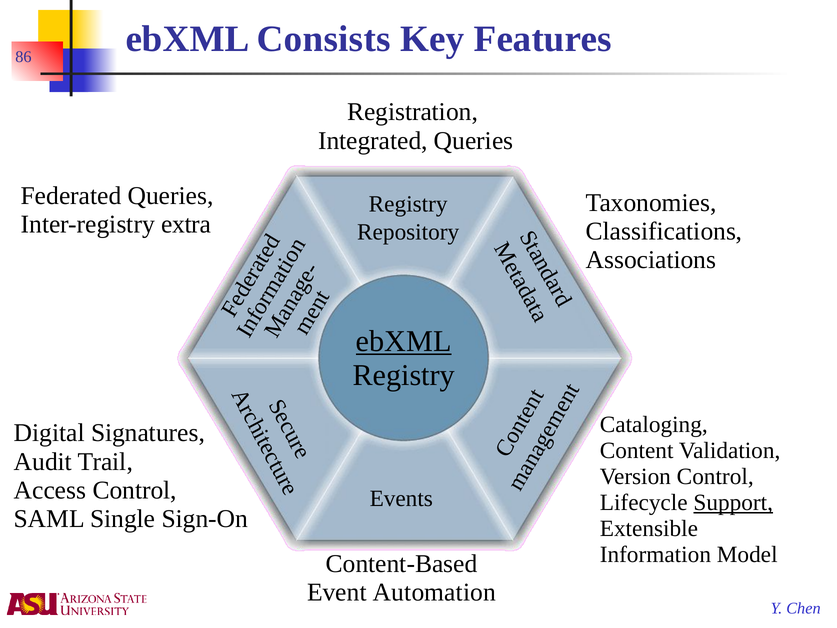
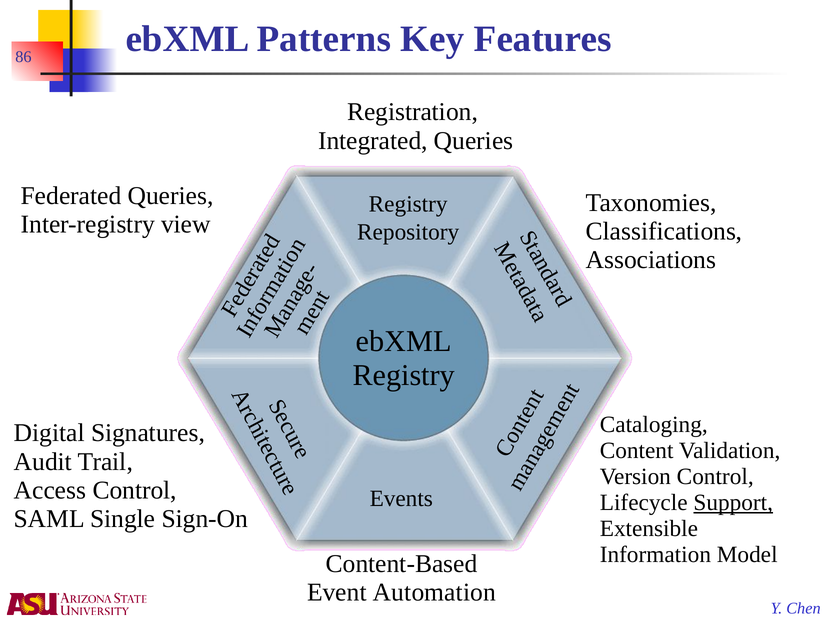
Consists: Consists -> Patterns
extra: extra -> view
ebXML at (404, 341) underline: present -> none
